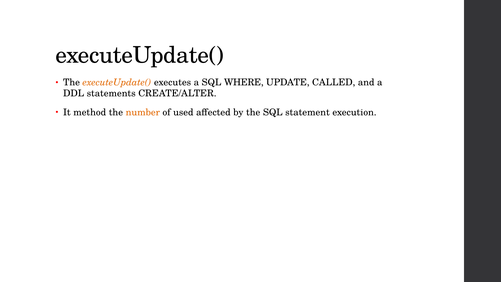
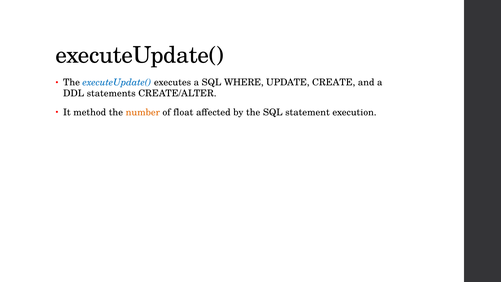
executeUpdate( at (117, 82) colour: orange -> blue
CALLED: CALLED -> CREATE
used: used -> float
